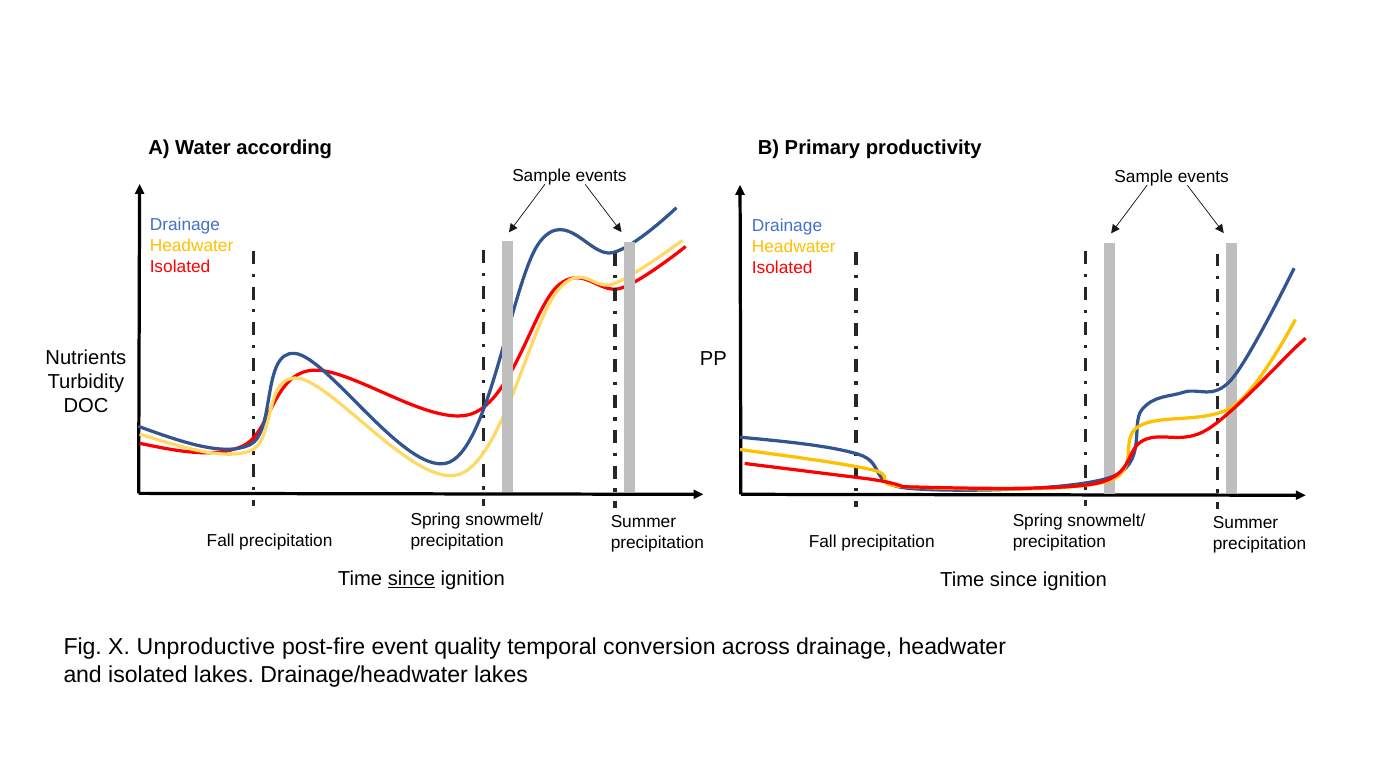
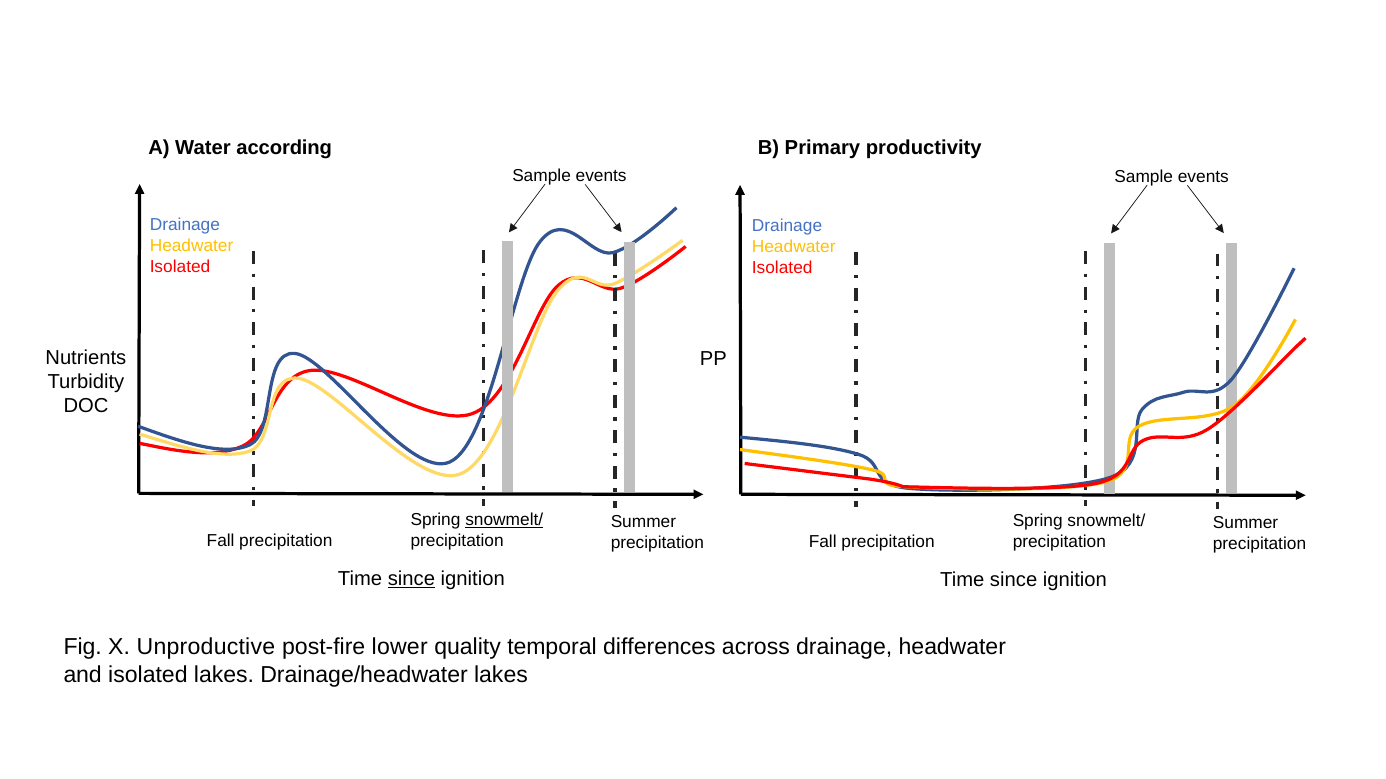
snowmelt/ at (504, 520) underline: none -> present
event: event -> lower
conversion: conversion -> differences
